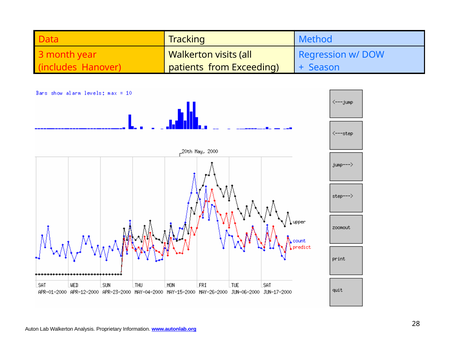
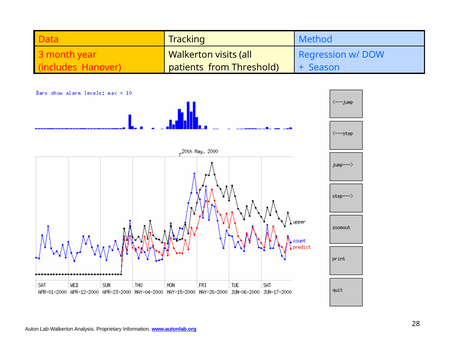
Exceeding: Exceeding -> Threshold
